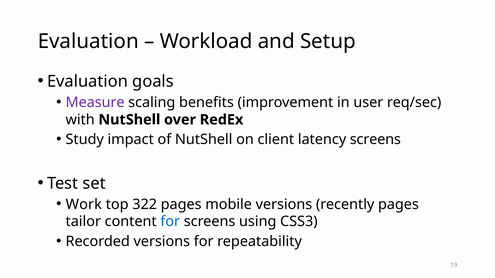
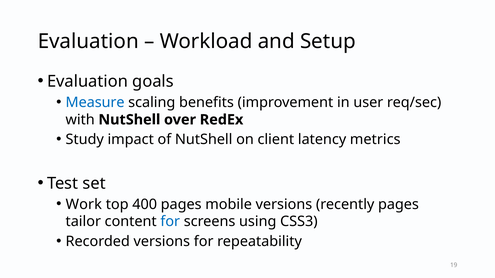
Measure colour: purple -> blue
latency screens: screens -> metrics
322: 322 -> 400
